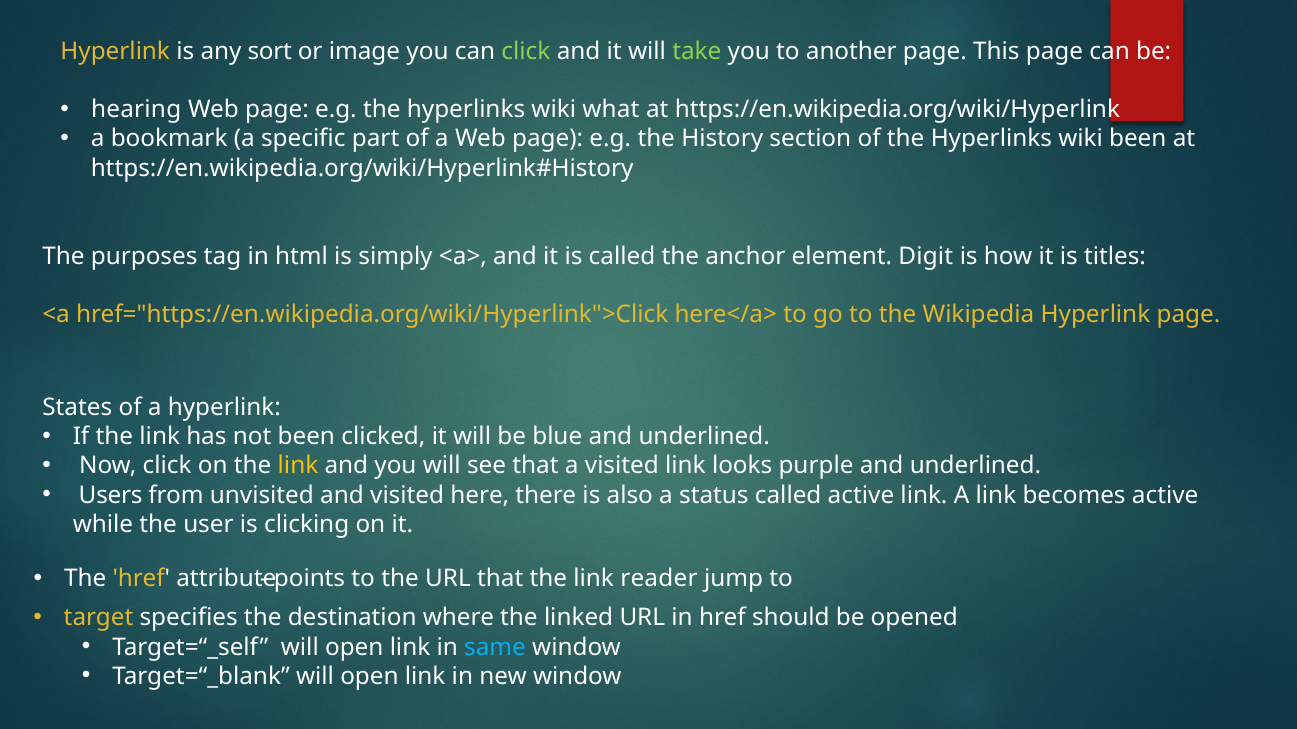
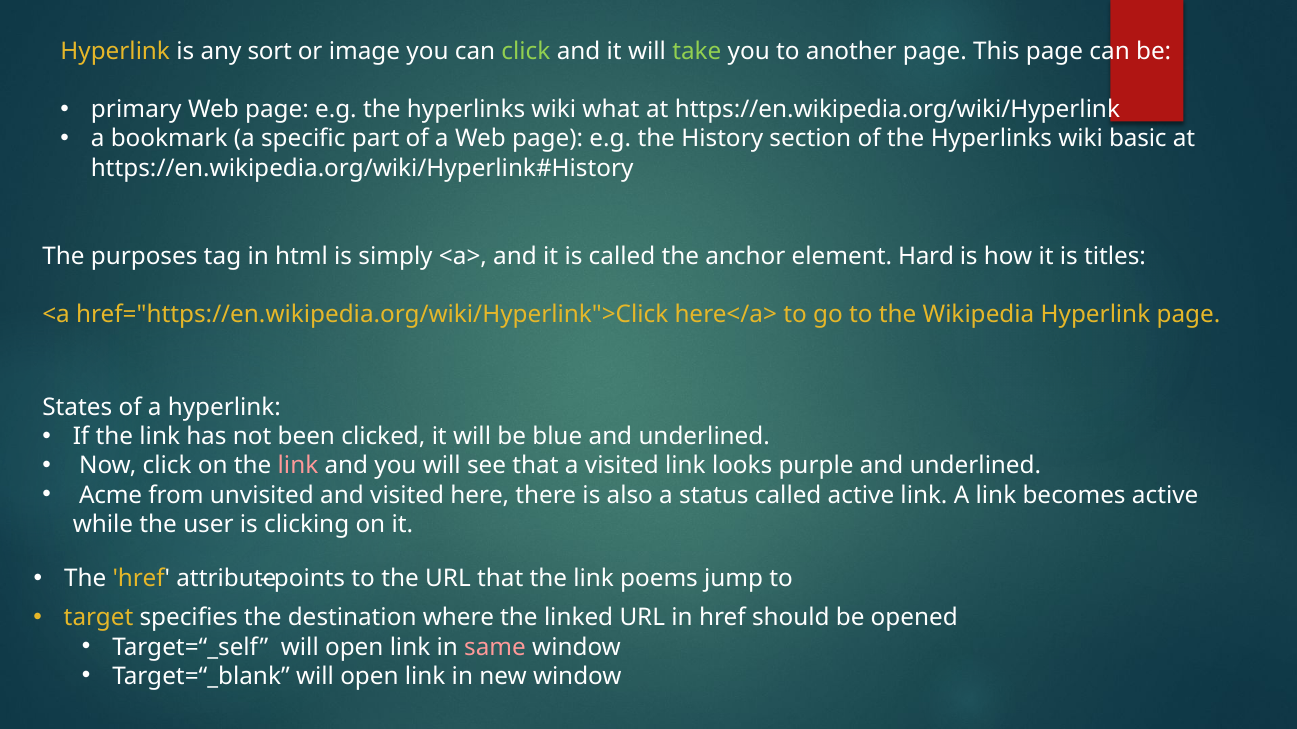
hearing: hearing -> primary
wiki been: been -> basic
Digit: Digit -> Hard
link at (298, 466) colour: yellow -> pink
Users: Users -> Acme
reader: reader -> poems
same colour: light blue -> pink
